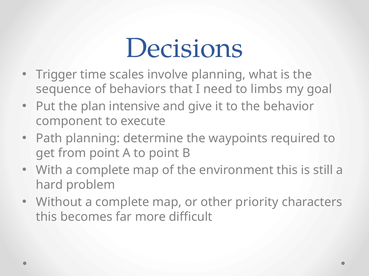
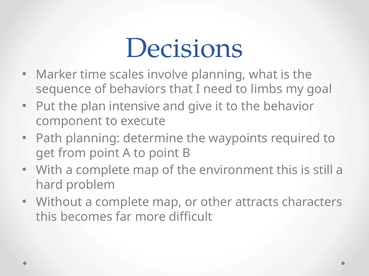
Trigger: Trigger -> Marker
priority: priority -> attracts
